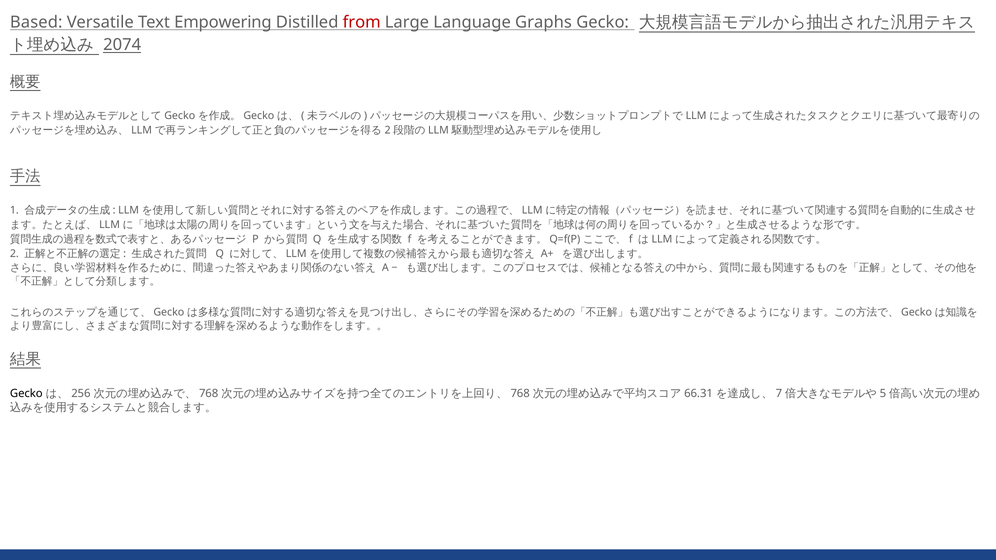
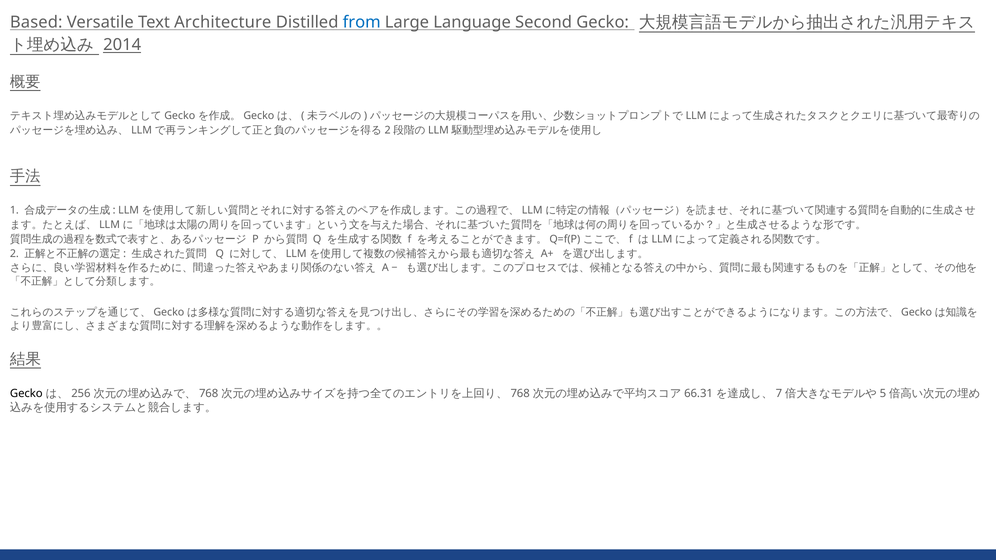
Empowering: Empowering -> Architecture
from colour: red -> blue
Graphs: Graphs -> Second
2074: 2074 -> 2014
